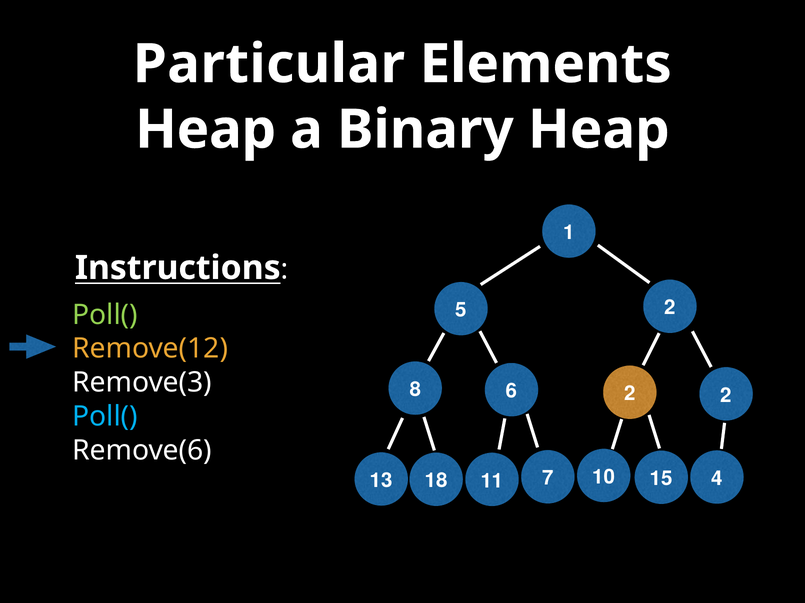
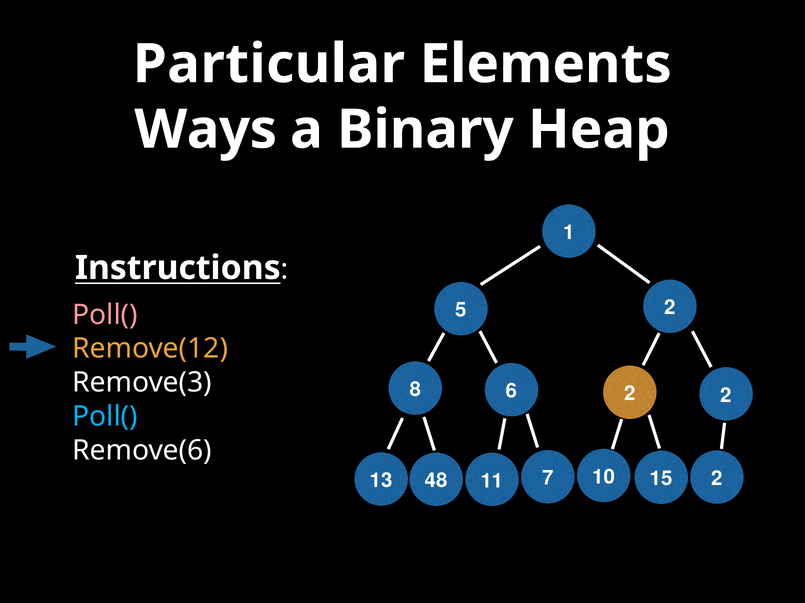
Heap at (206, 130): Heap -> Ways
Poll( at (105, 315) colour: light green -> pink
15 4: 4 -> 2
18: 18 -> 48
